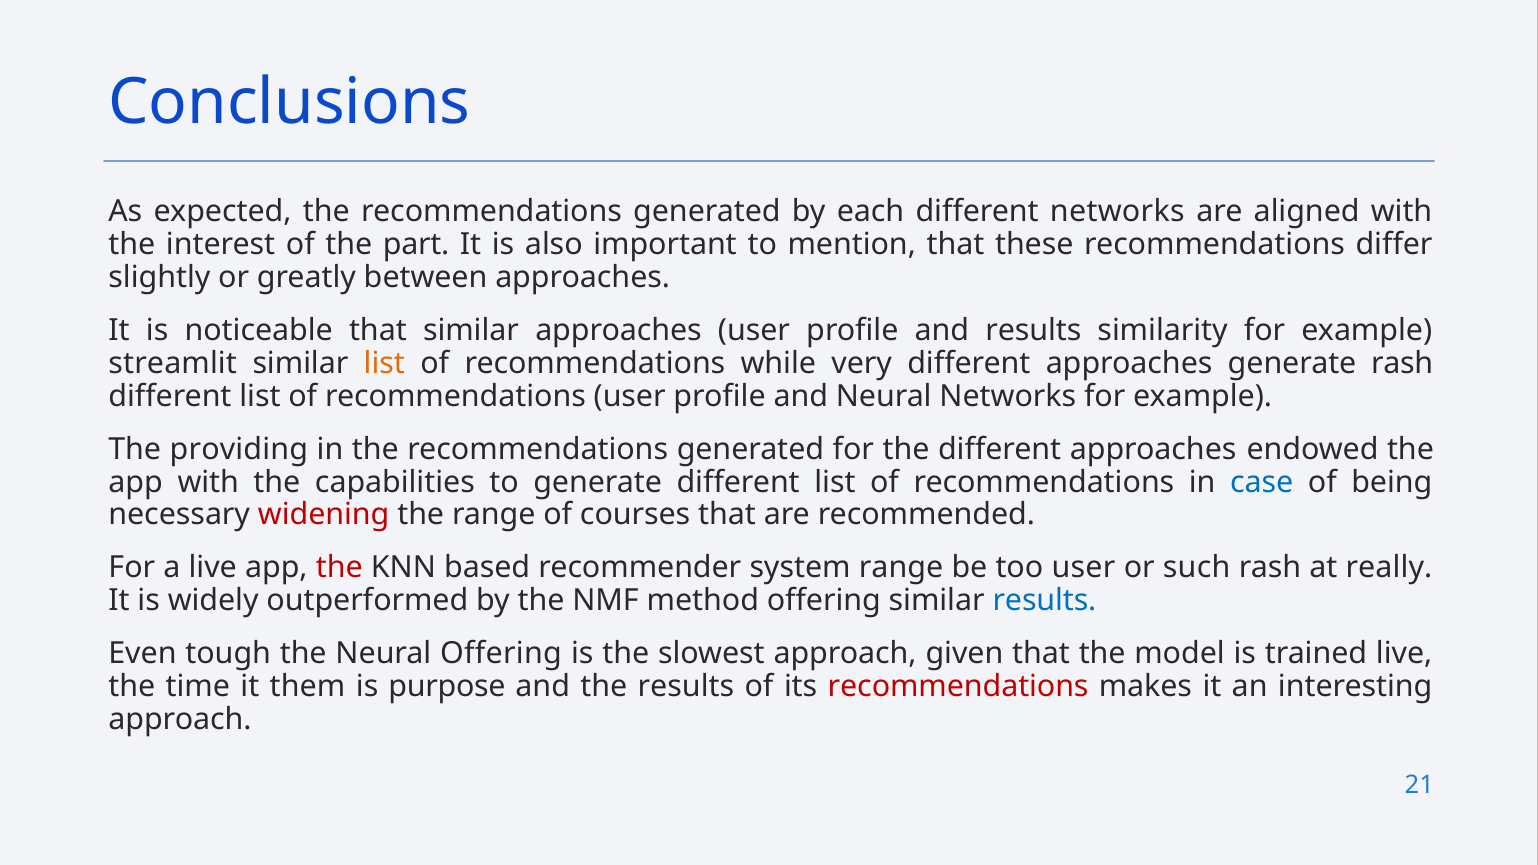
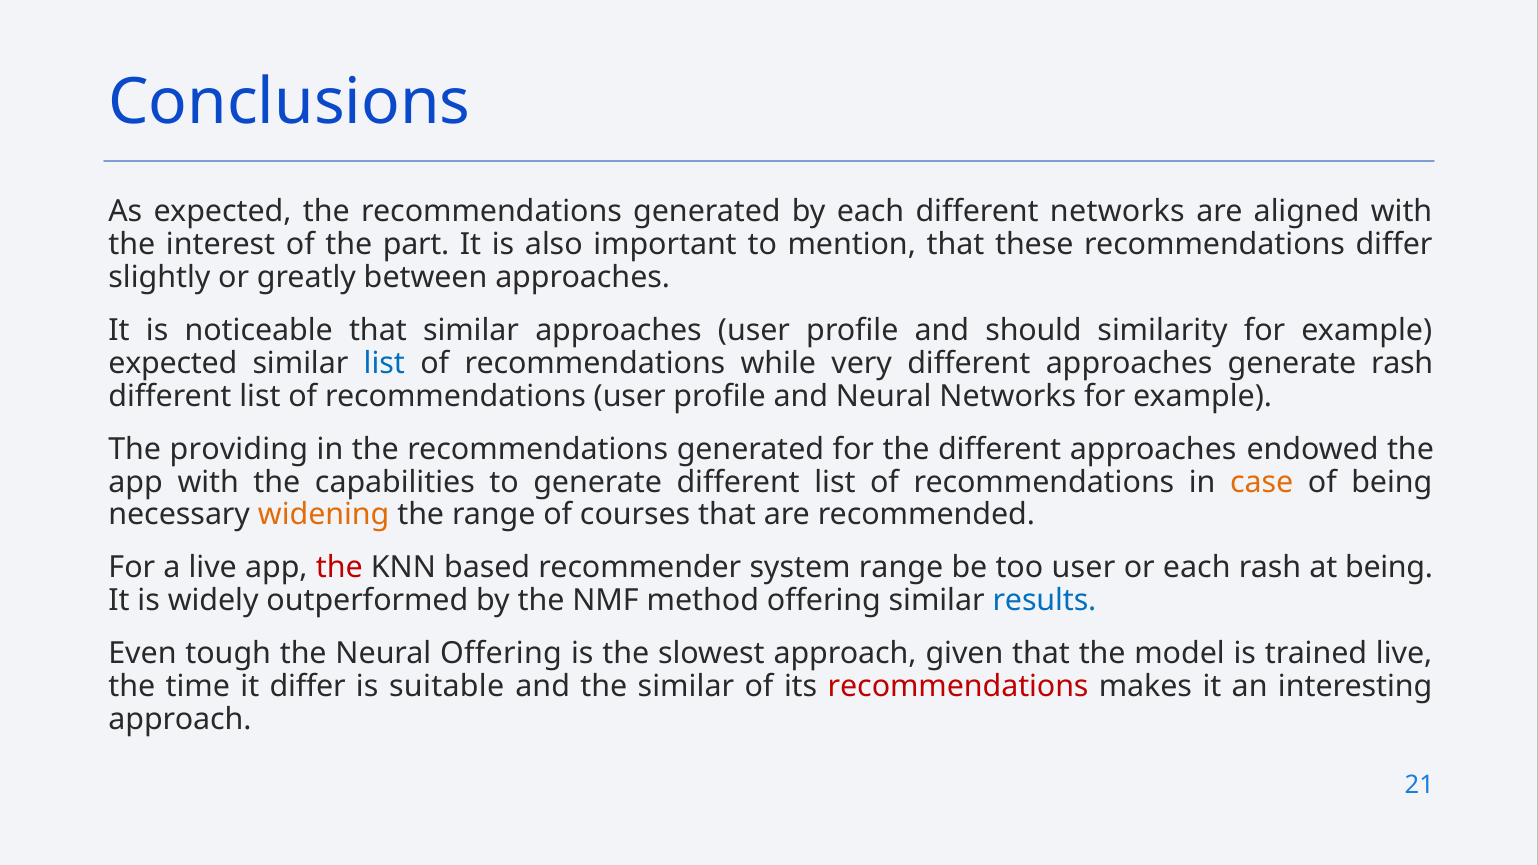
and results: results -> should
streamlit at (173, 363): streamlit -> expected
list at (384, 363) colour: orange -> blue
case colour: blue -> orange
widening colour: red -> orange
or such: such -> each
at really: really -> being
it them: them -> differ
purpose: purpose -> suitable
the results: results -> similar
